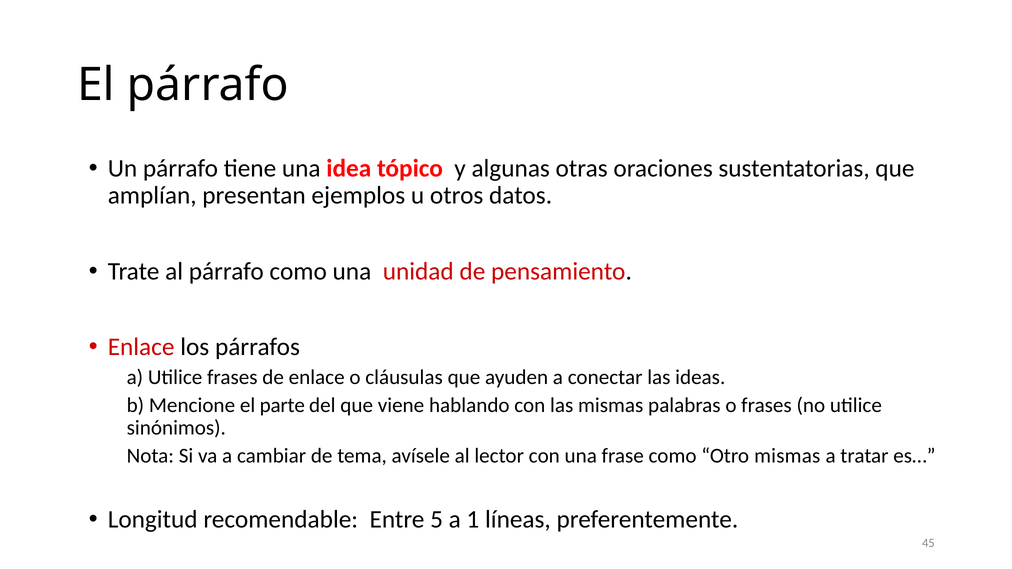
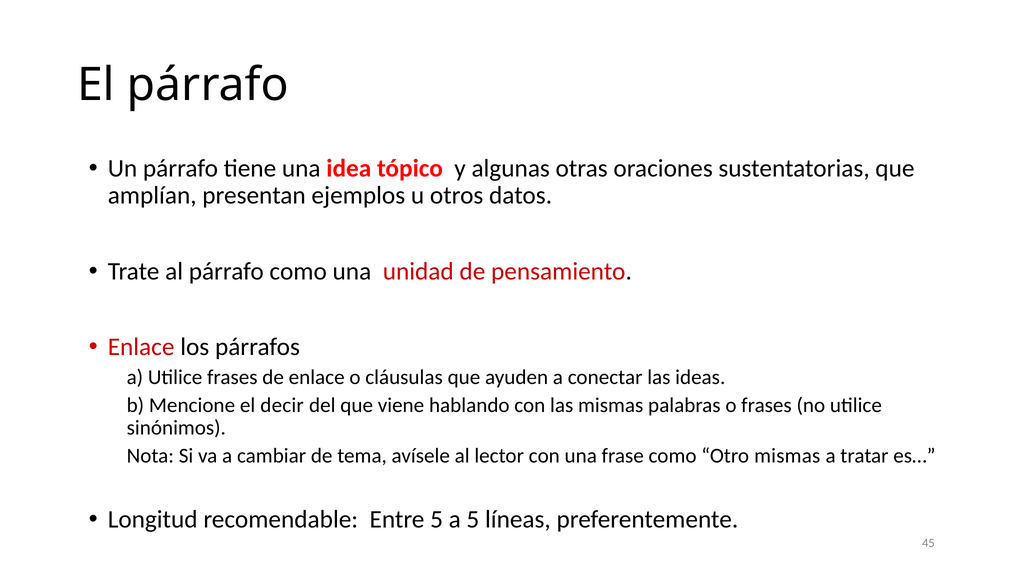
parte: parte -> decir
a 1: 1 -> 5
